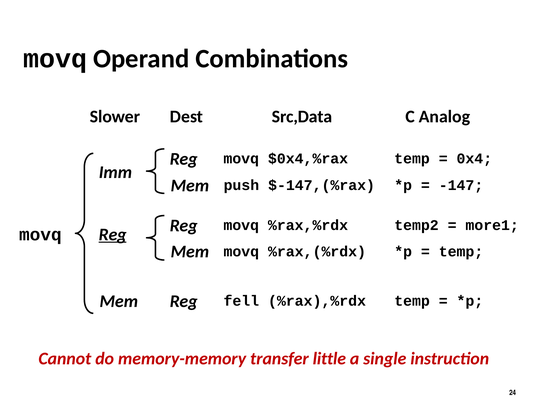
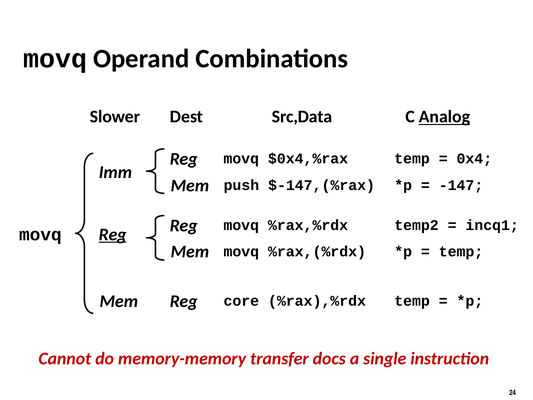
Analog underline: none -> present
more1: more1 -> incq1
fell: fell -> core
little: little -> docs
